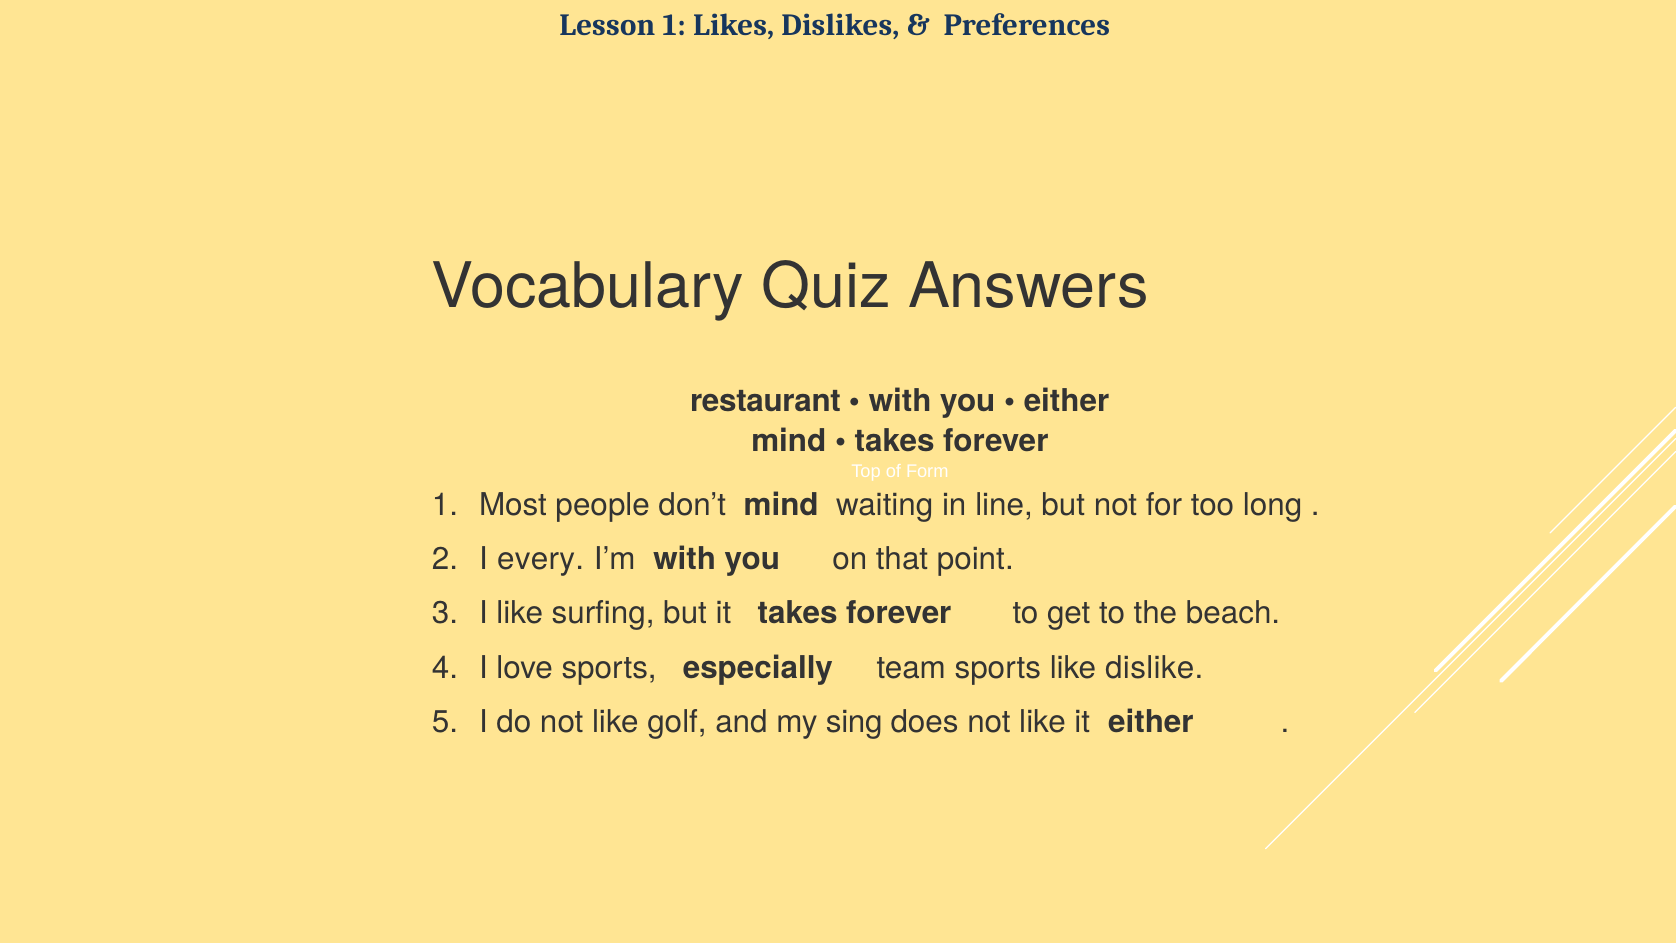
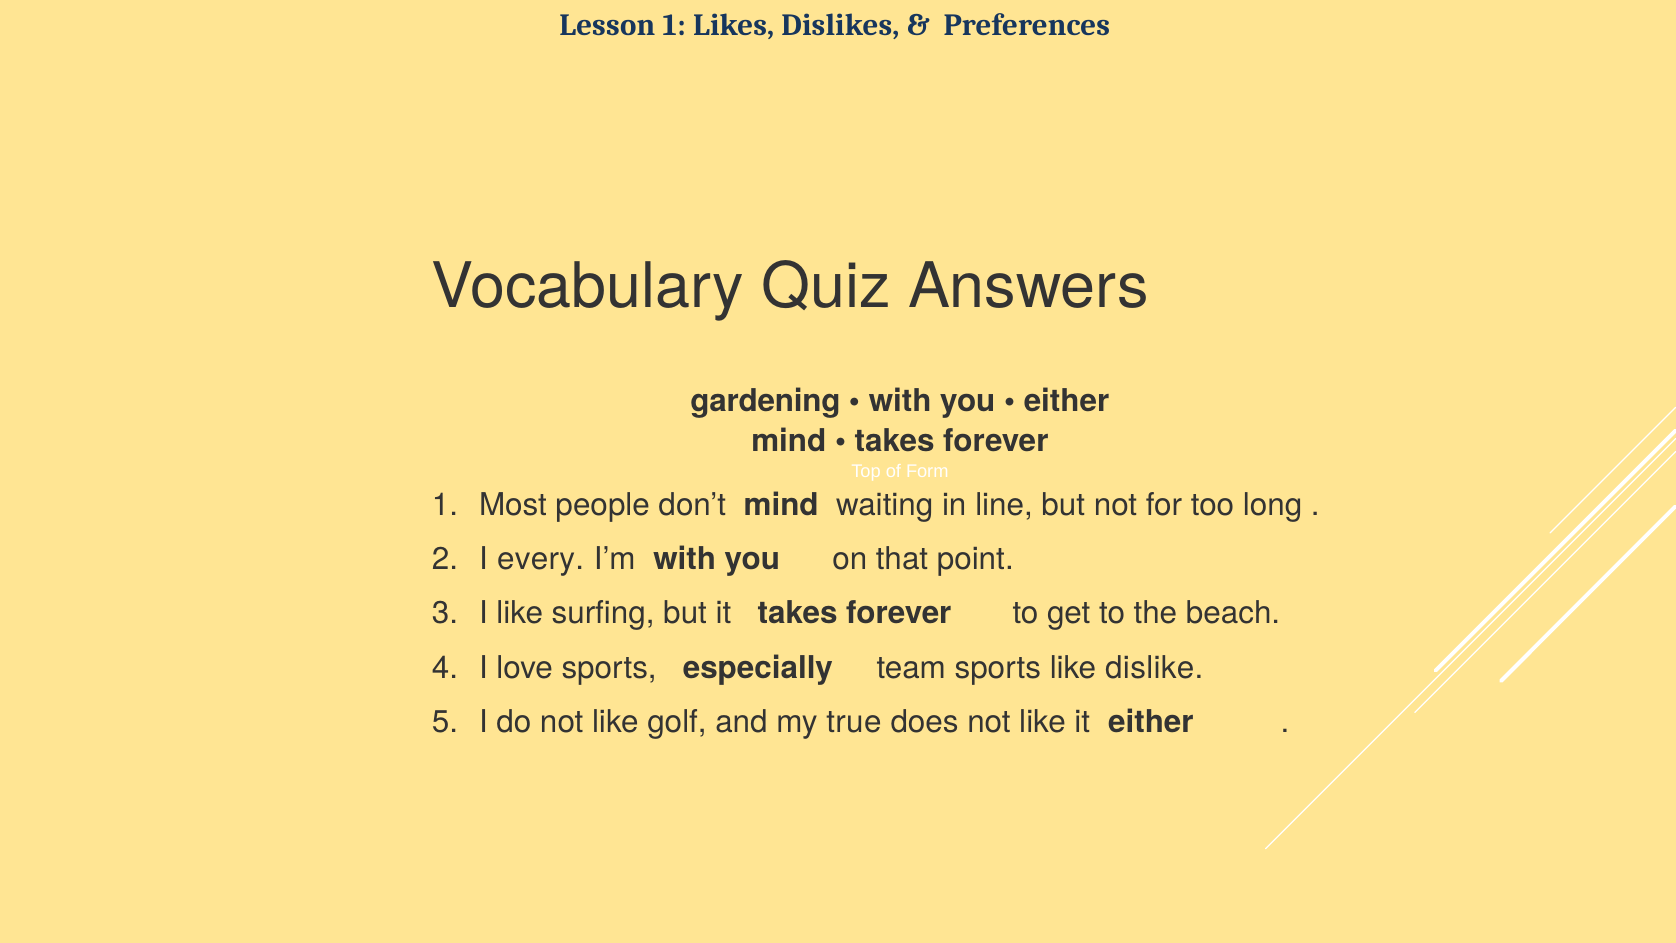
restaurant: restaurant -> gardening
sing: sing -> true
